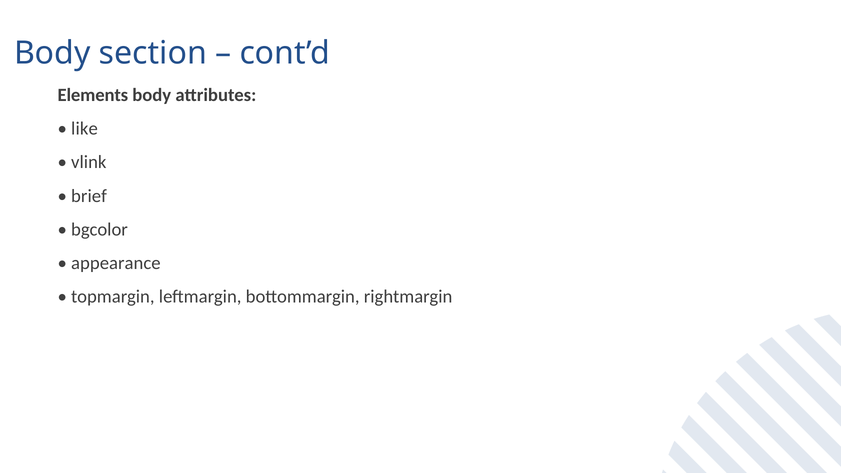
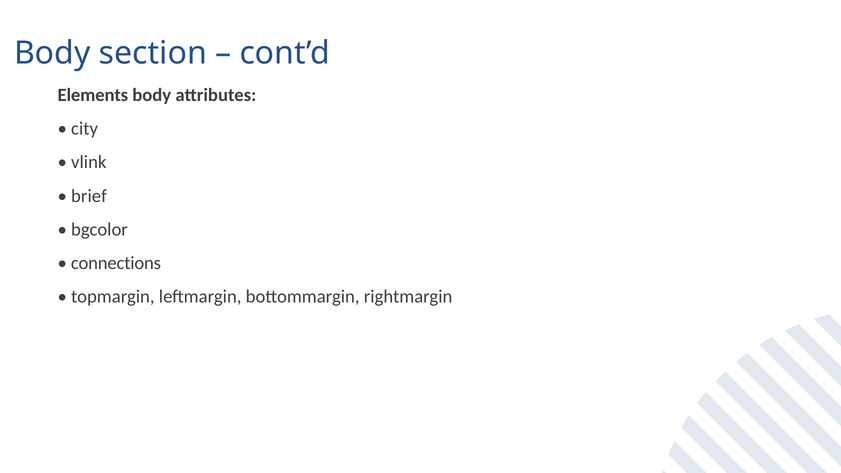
like: like -> city
appearance: appearance -> connections
